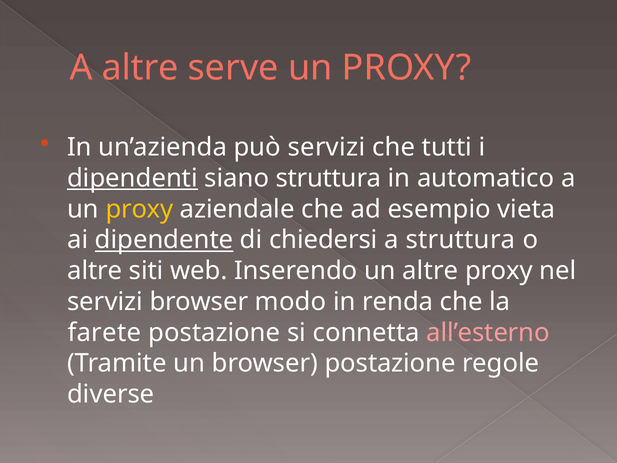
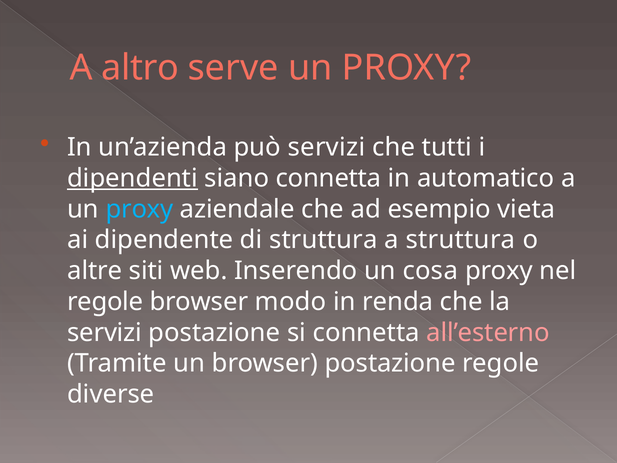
A altre: altre -> altro
siano struttura: struttura -> connetta
proxy at (139, 209) colour: yellow -> light blue
dipendente underline: present -> none
di chiedersi: chiedersi -> struttura
un altre: altre -> cosa
servizi at (105, 302): servizi -> regole
farete at (104, 332): farete -> servizi
